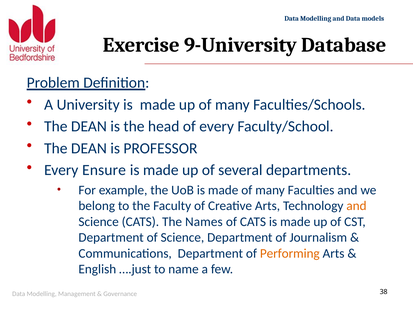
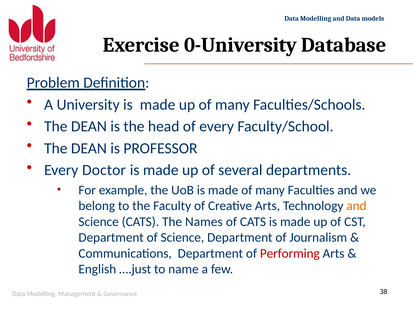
9-University: 9-University -> 0-University
Ensure: Ensure -> Doctor
Performing colour: orange -> red
